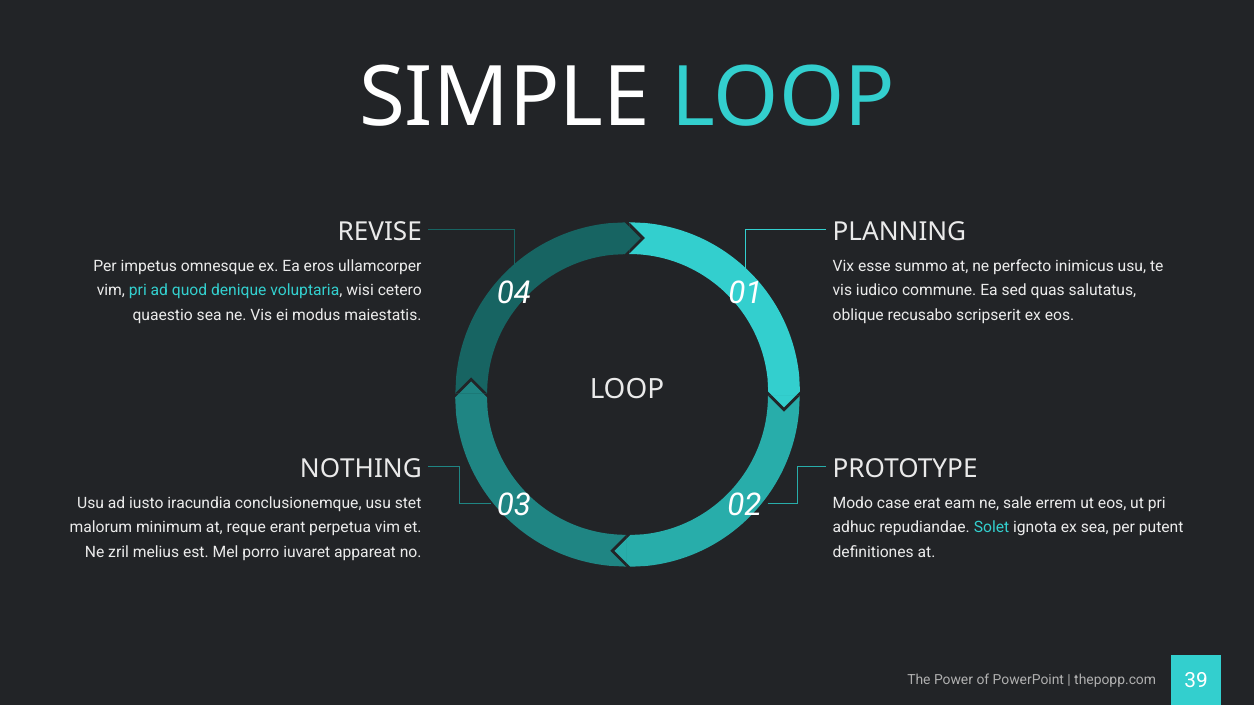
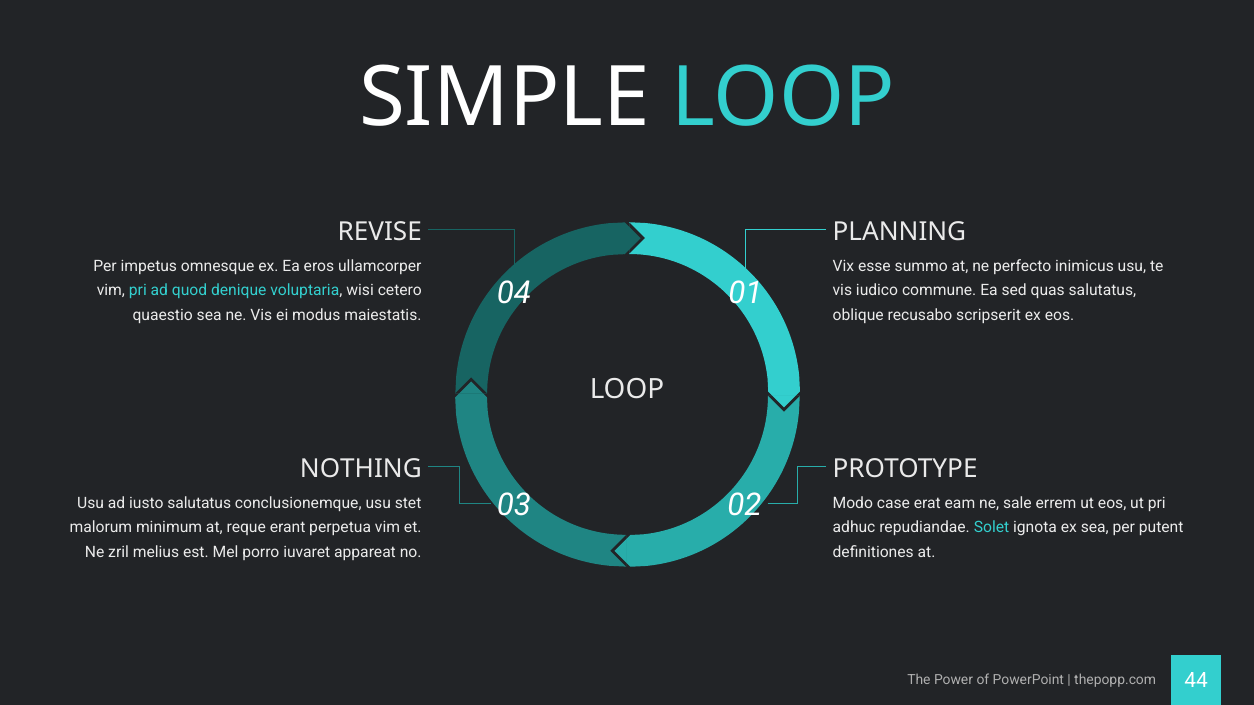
iusto iracundia: iracundia -> salutatus
39: 39 -> 44
